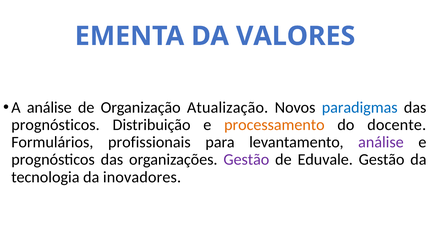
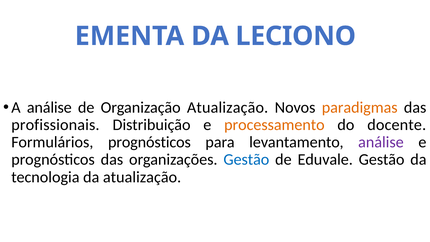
VALORES: VALORES -> LECIONO
paradigmas colour: blue -> orange
prognósticos at (55, 125): prognósticos -> profissionais
Formulários profissionais: profissionais -> prognósticos
Gestão at (246, 160) colour: purple -> blue
da inovadores: inovadores -> atualização
